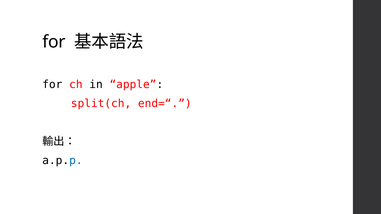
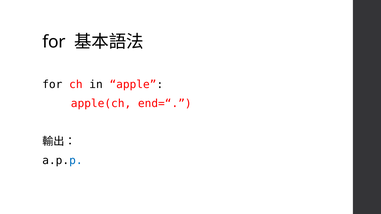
split(ch: split(ch -> apple(ch
